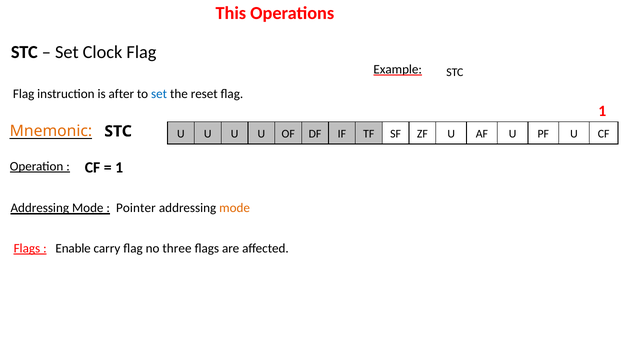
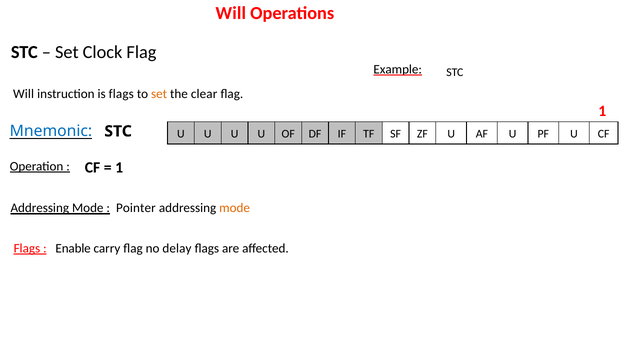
This at (231, 13): This -> Will
Flag at (24, 94): Flag -> Will
is after: after -> flags
set at (159, 94) colour: blue -> orange
reset: reset -> clear
Mnemonic colour: orange -> blue
three: three -> delay
